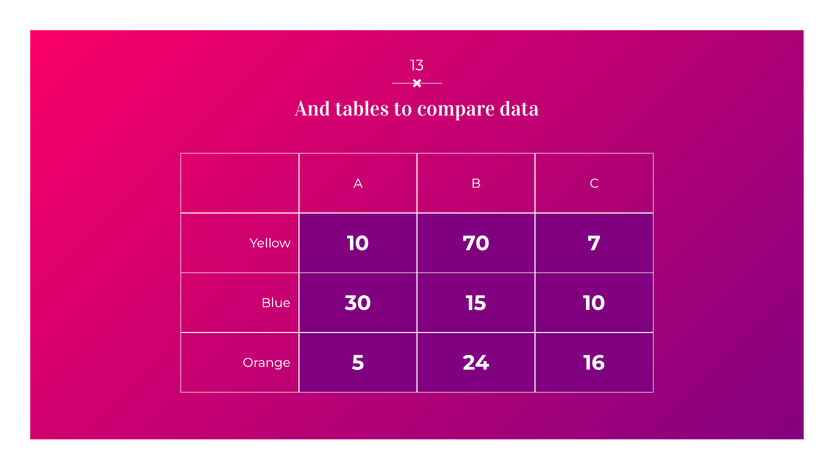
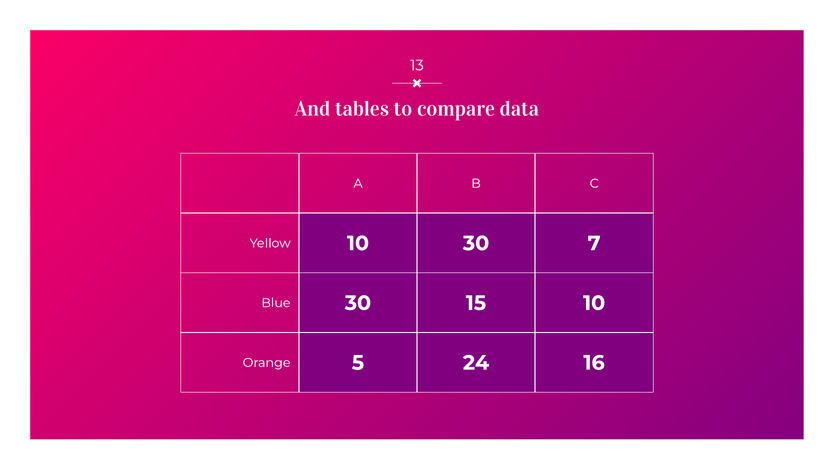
10 70: 70 -> 30
